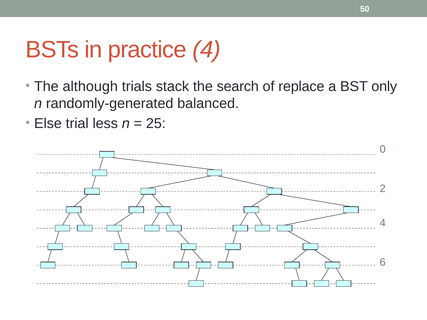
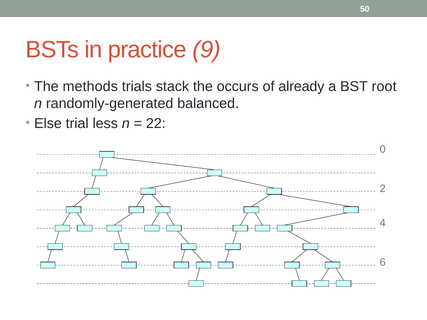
practice 4: 4 -> 9
although: although -> methods
search: search -> occurs
replace: replace -> already
only: only -> root
25: 25 -> 22
